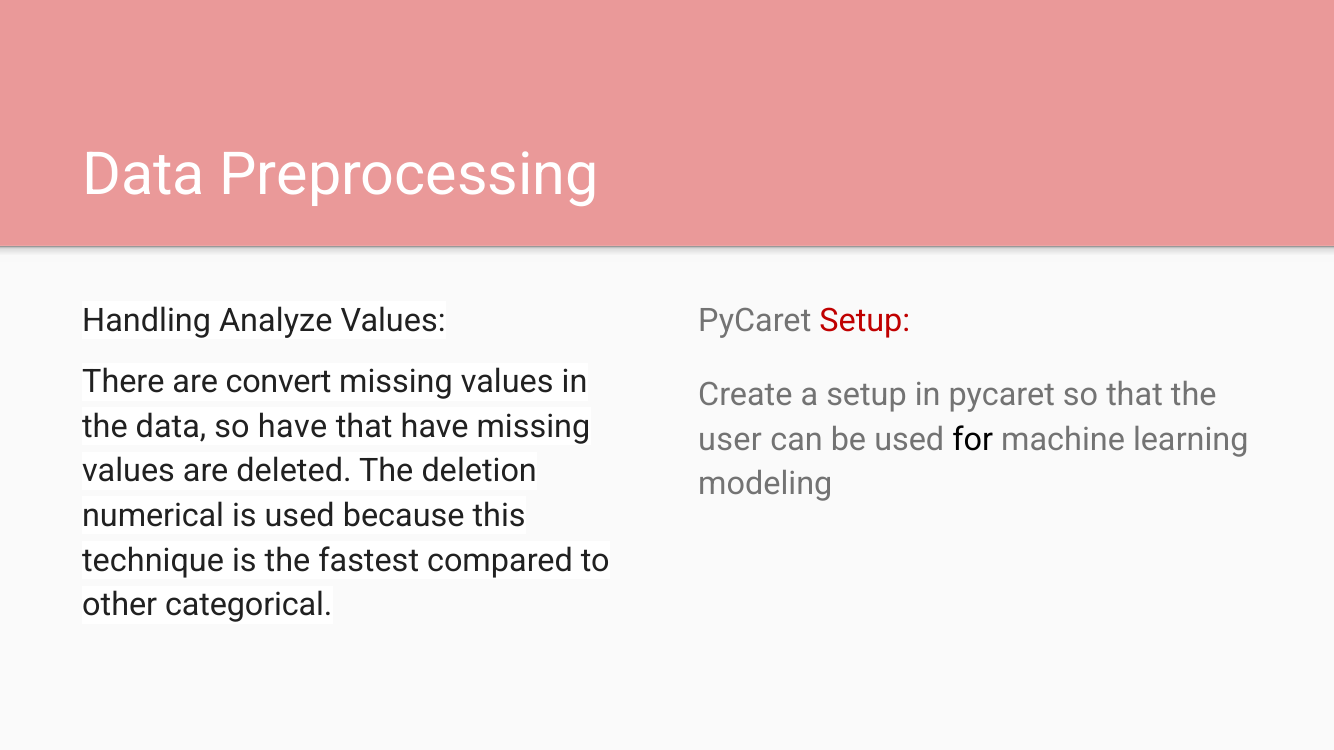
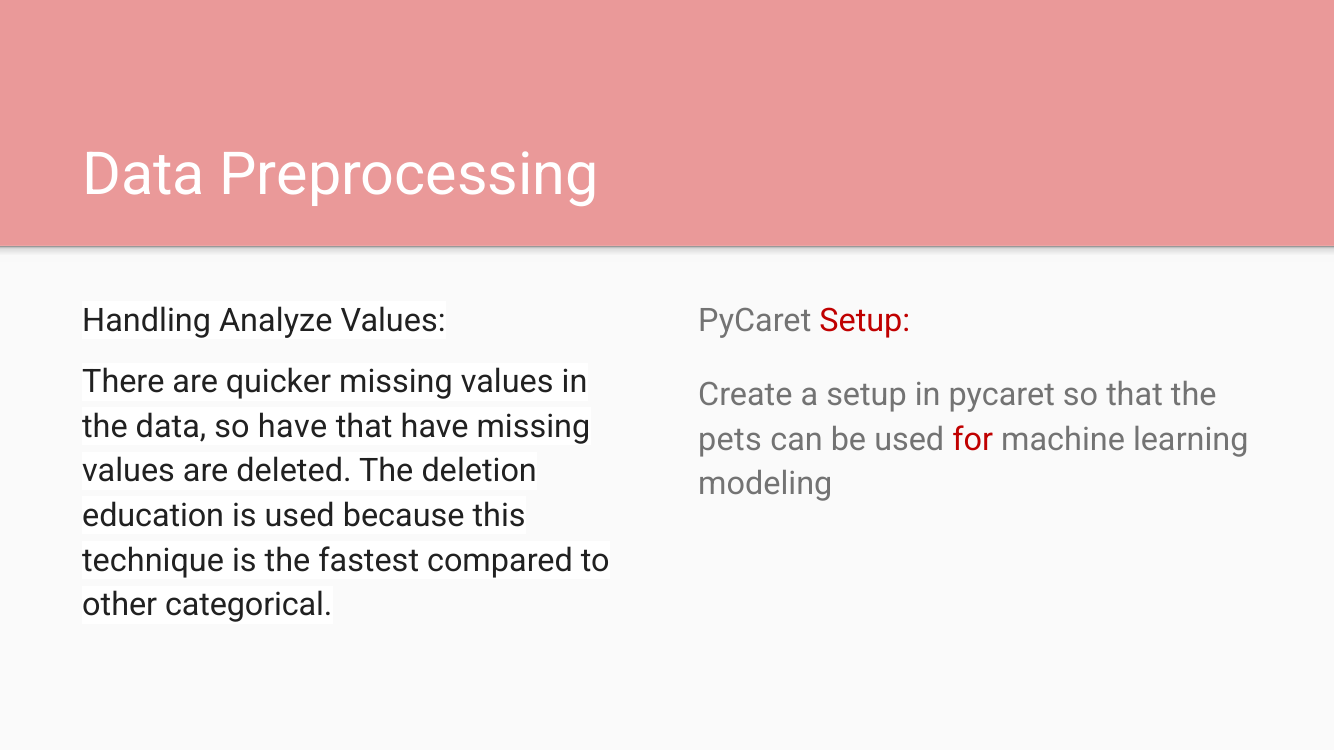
convert: convert -> quicker
user: user -> pets
for colour: black -> red
numerical: numerical -> education
